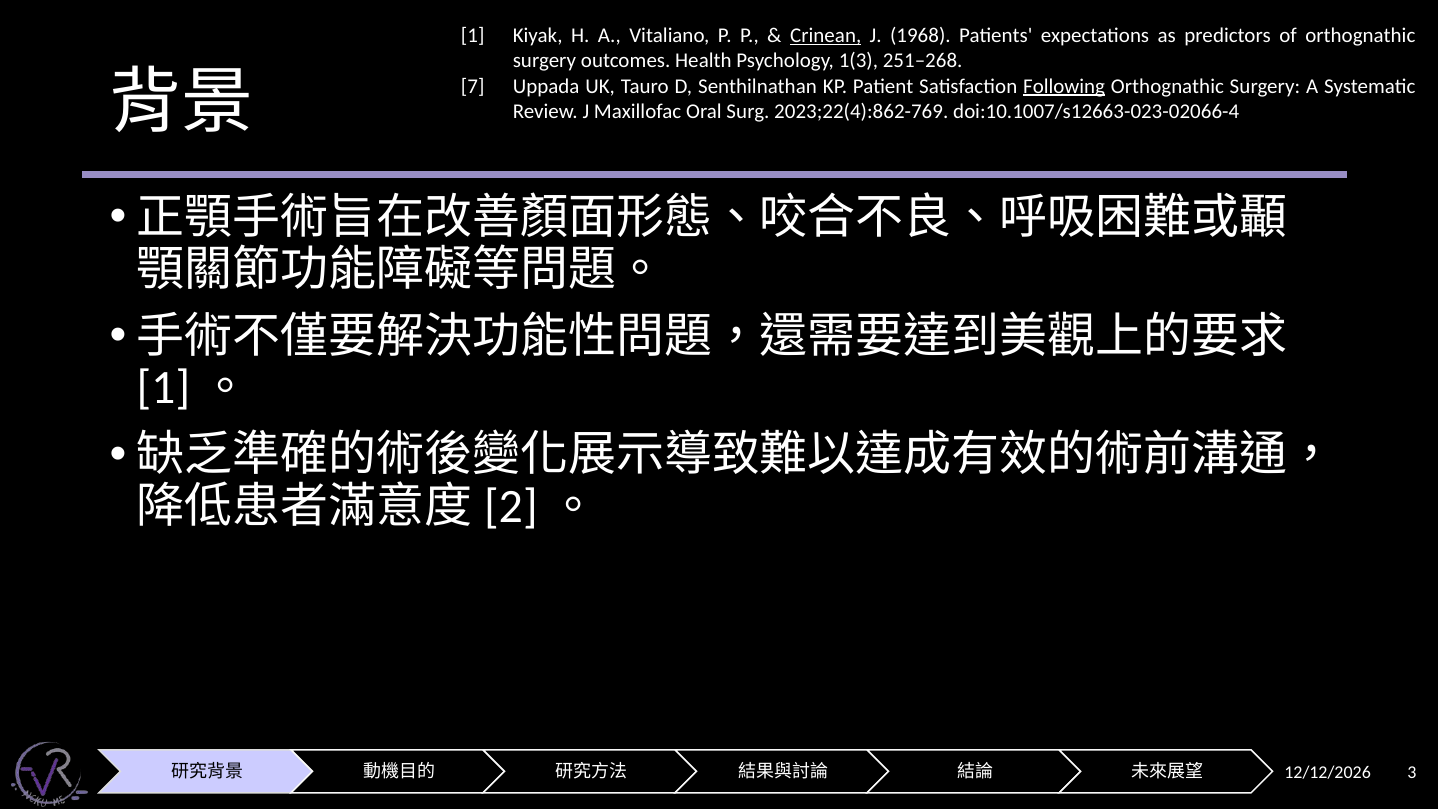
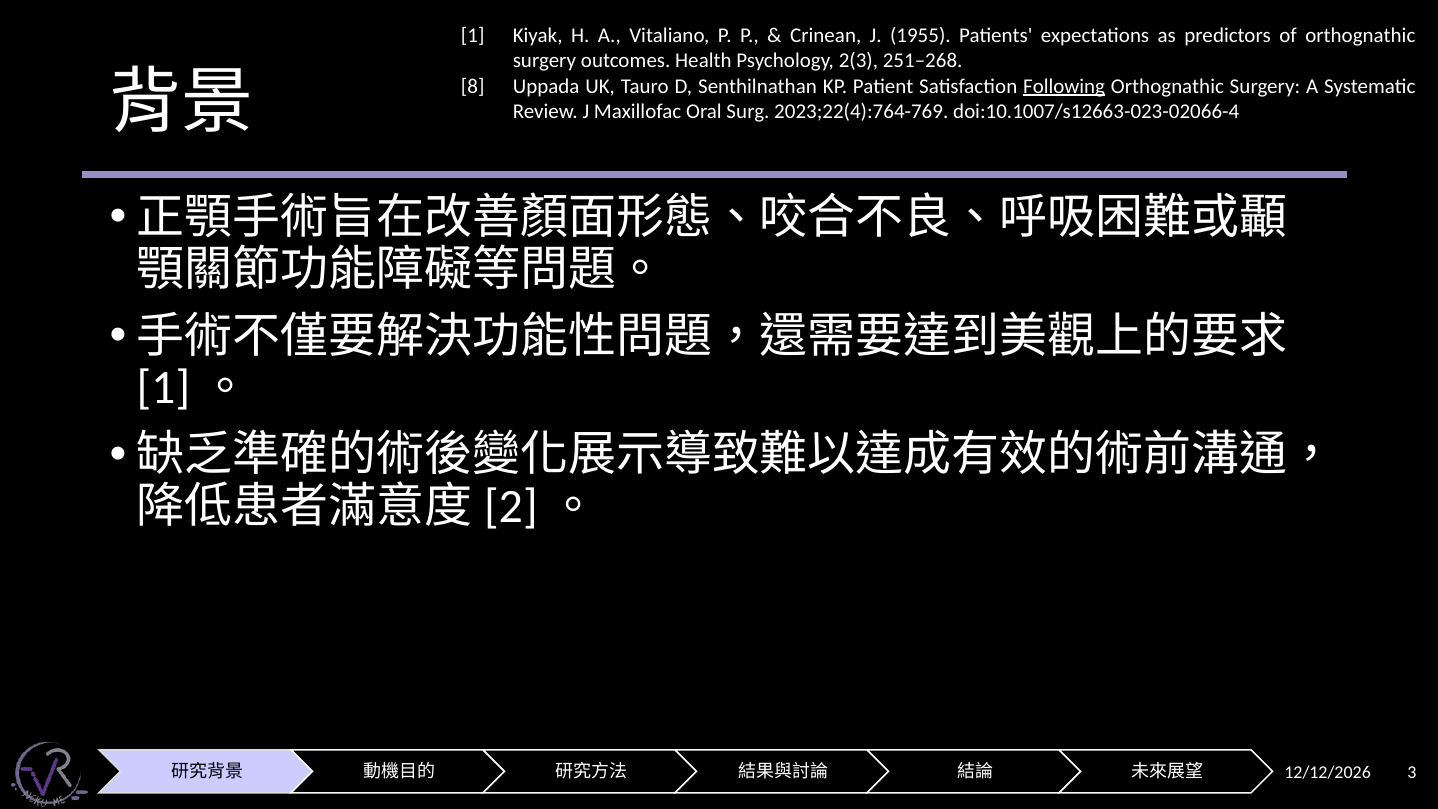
Crinean underline: present -> none
1968: 1968 -> 1955
1(3: 1(3 -> 2(3
7: 7 -> 8
2023;22(4):862-769: 2023;22(4):862-769 -> 2023;22(4):764-769
